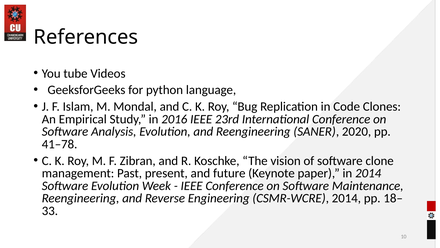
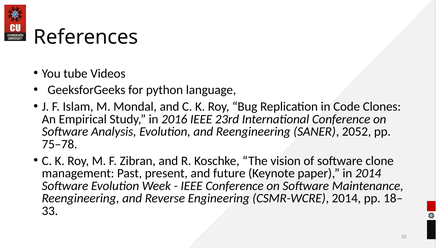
2020: 2020 -> 2052
41–78: 41–78 -> 75–78
